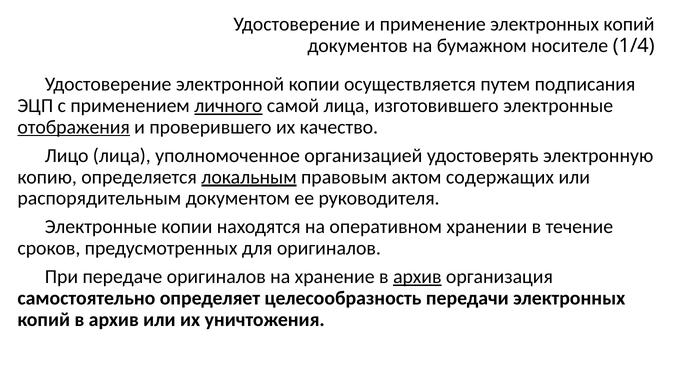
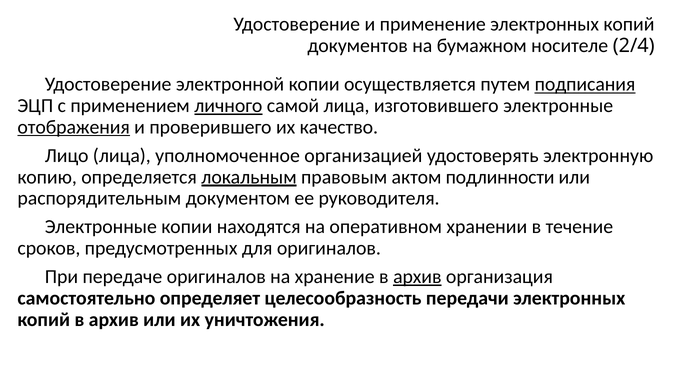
1/4: 1/4 -> 2/4
подписания underline: none -> present
содержащих: содержащих -> подлинности
